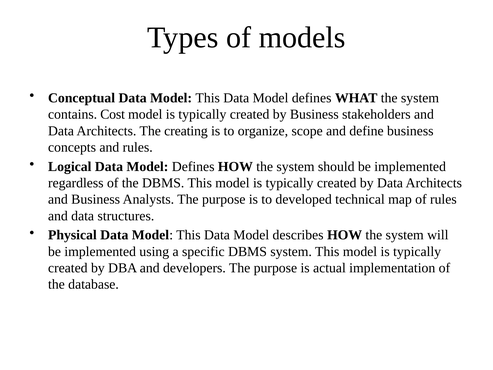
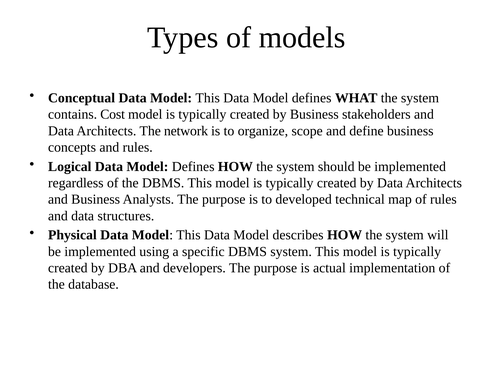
creating: creating -> network
